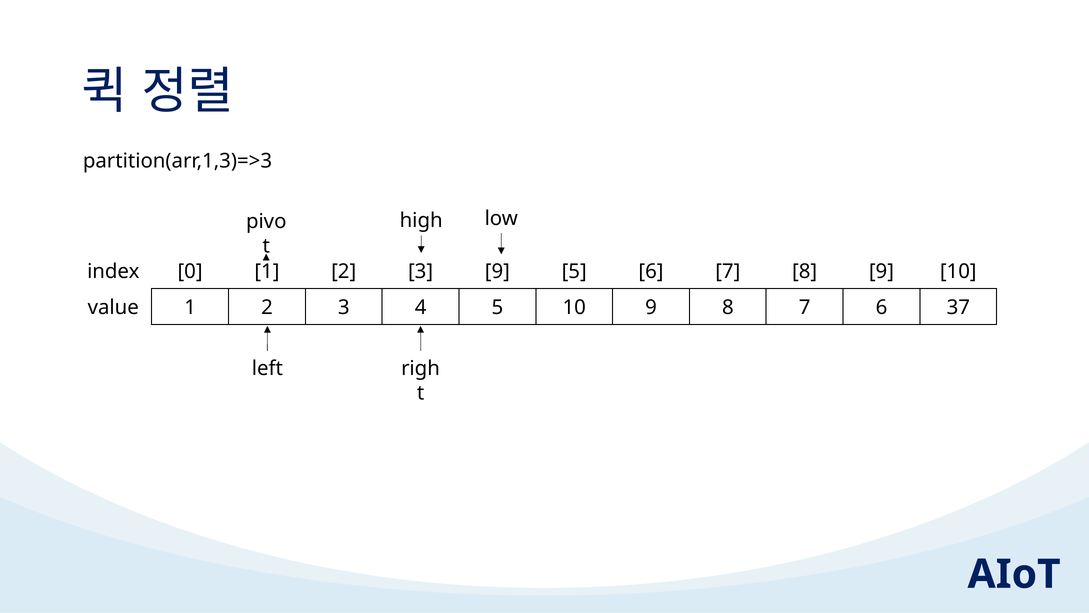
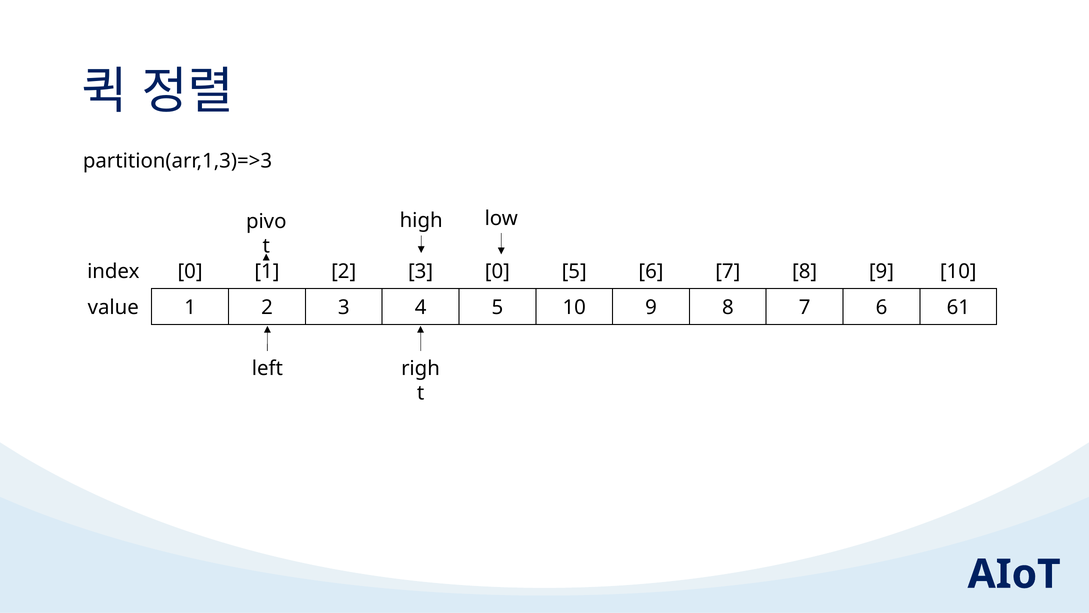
3 9: 9 -> 0
37: 37 -> 61
